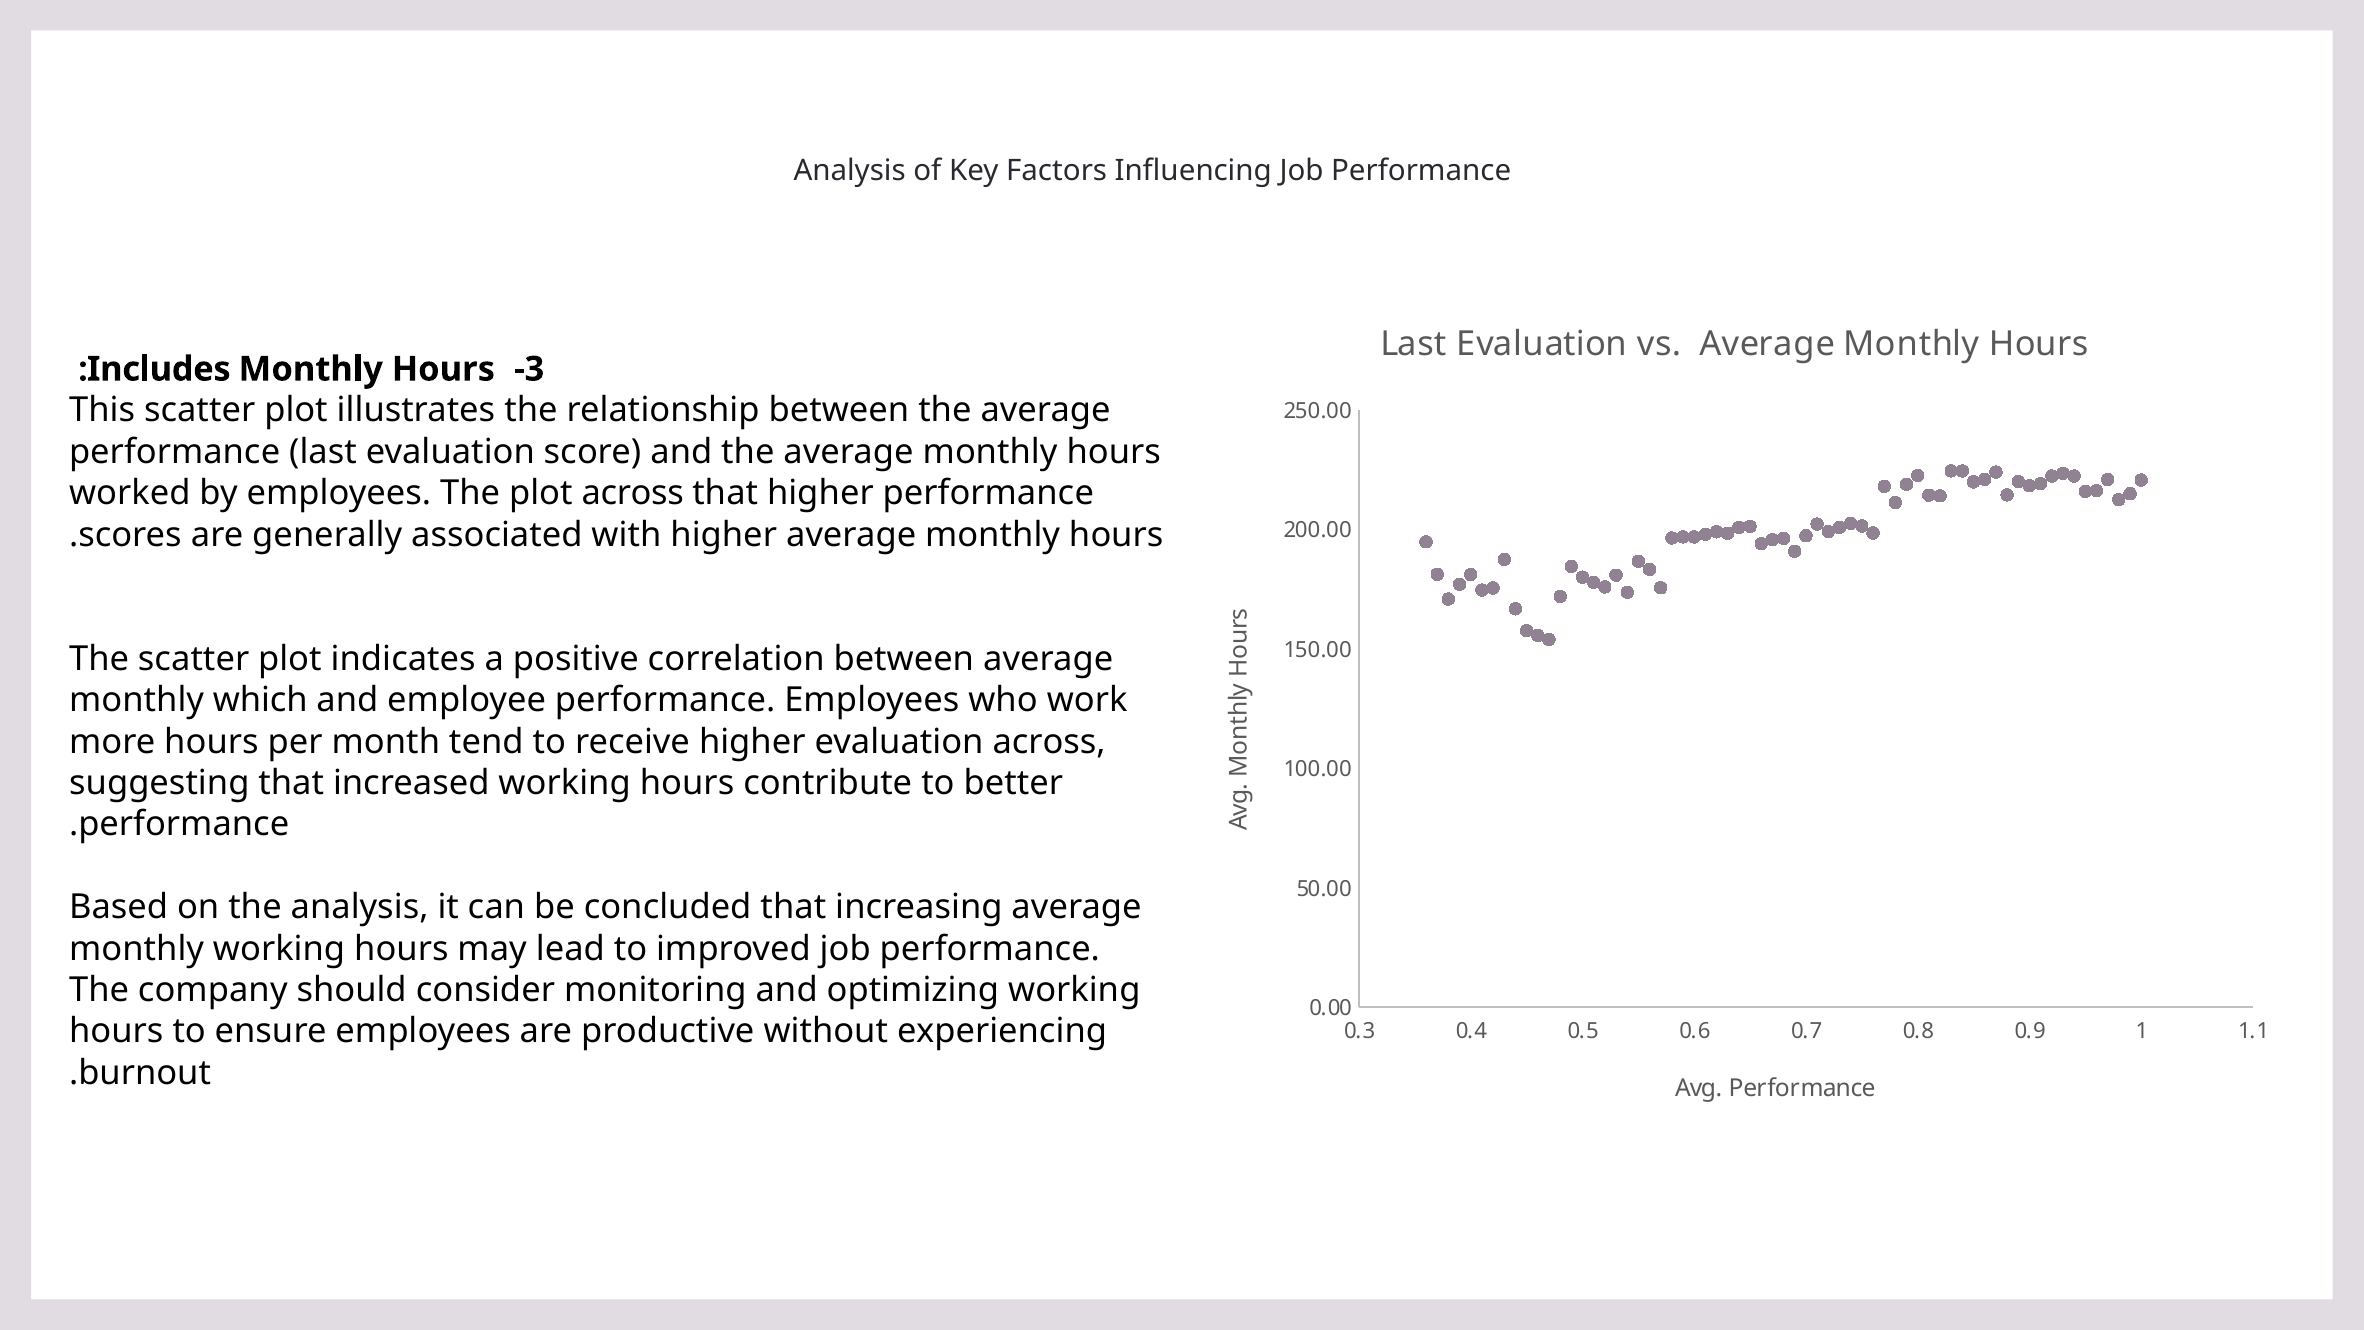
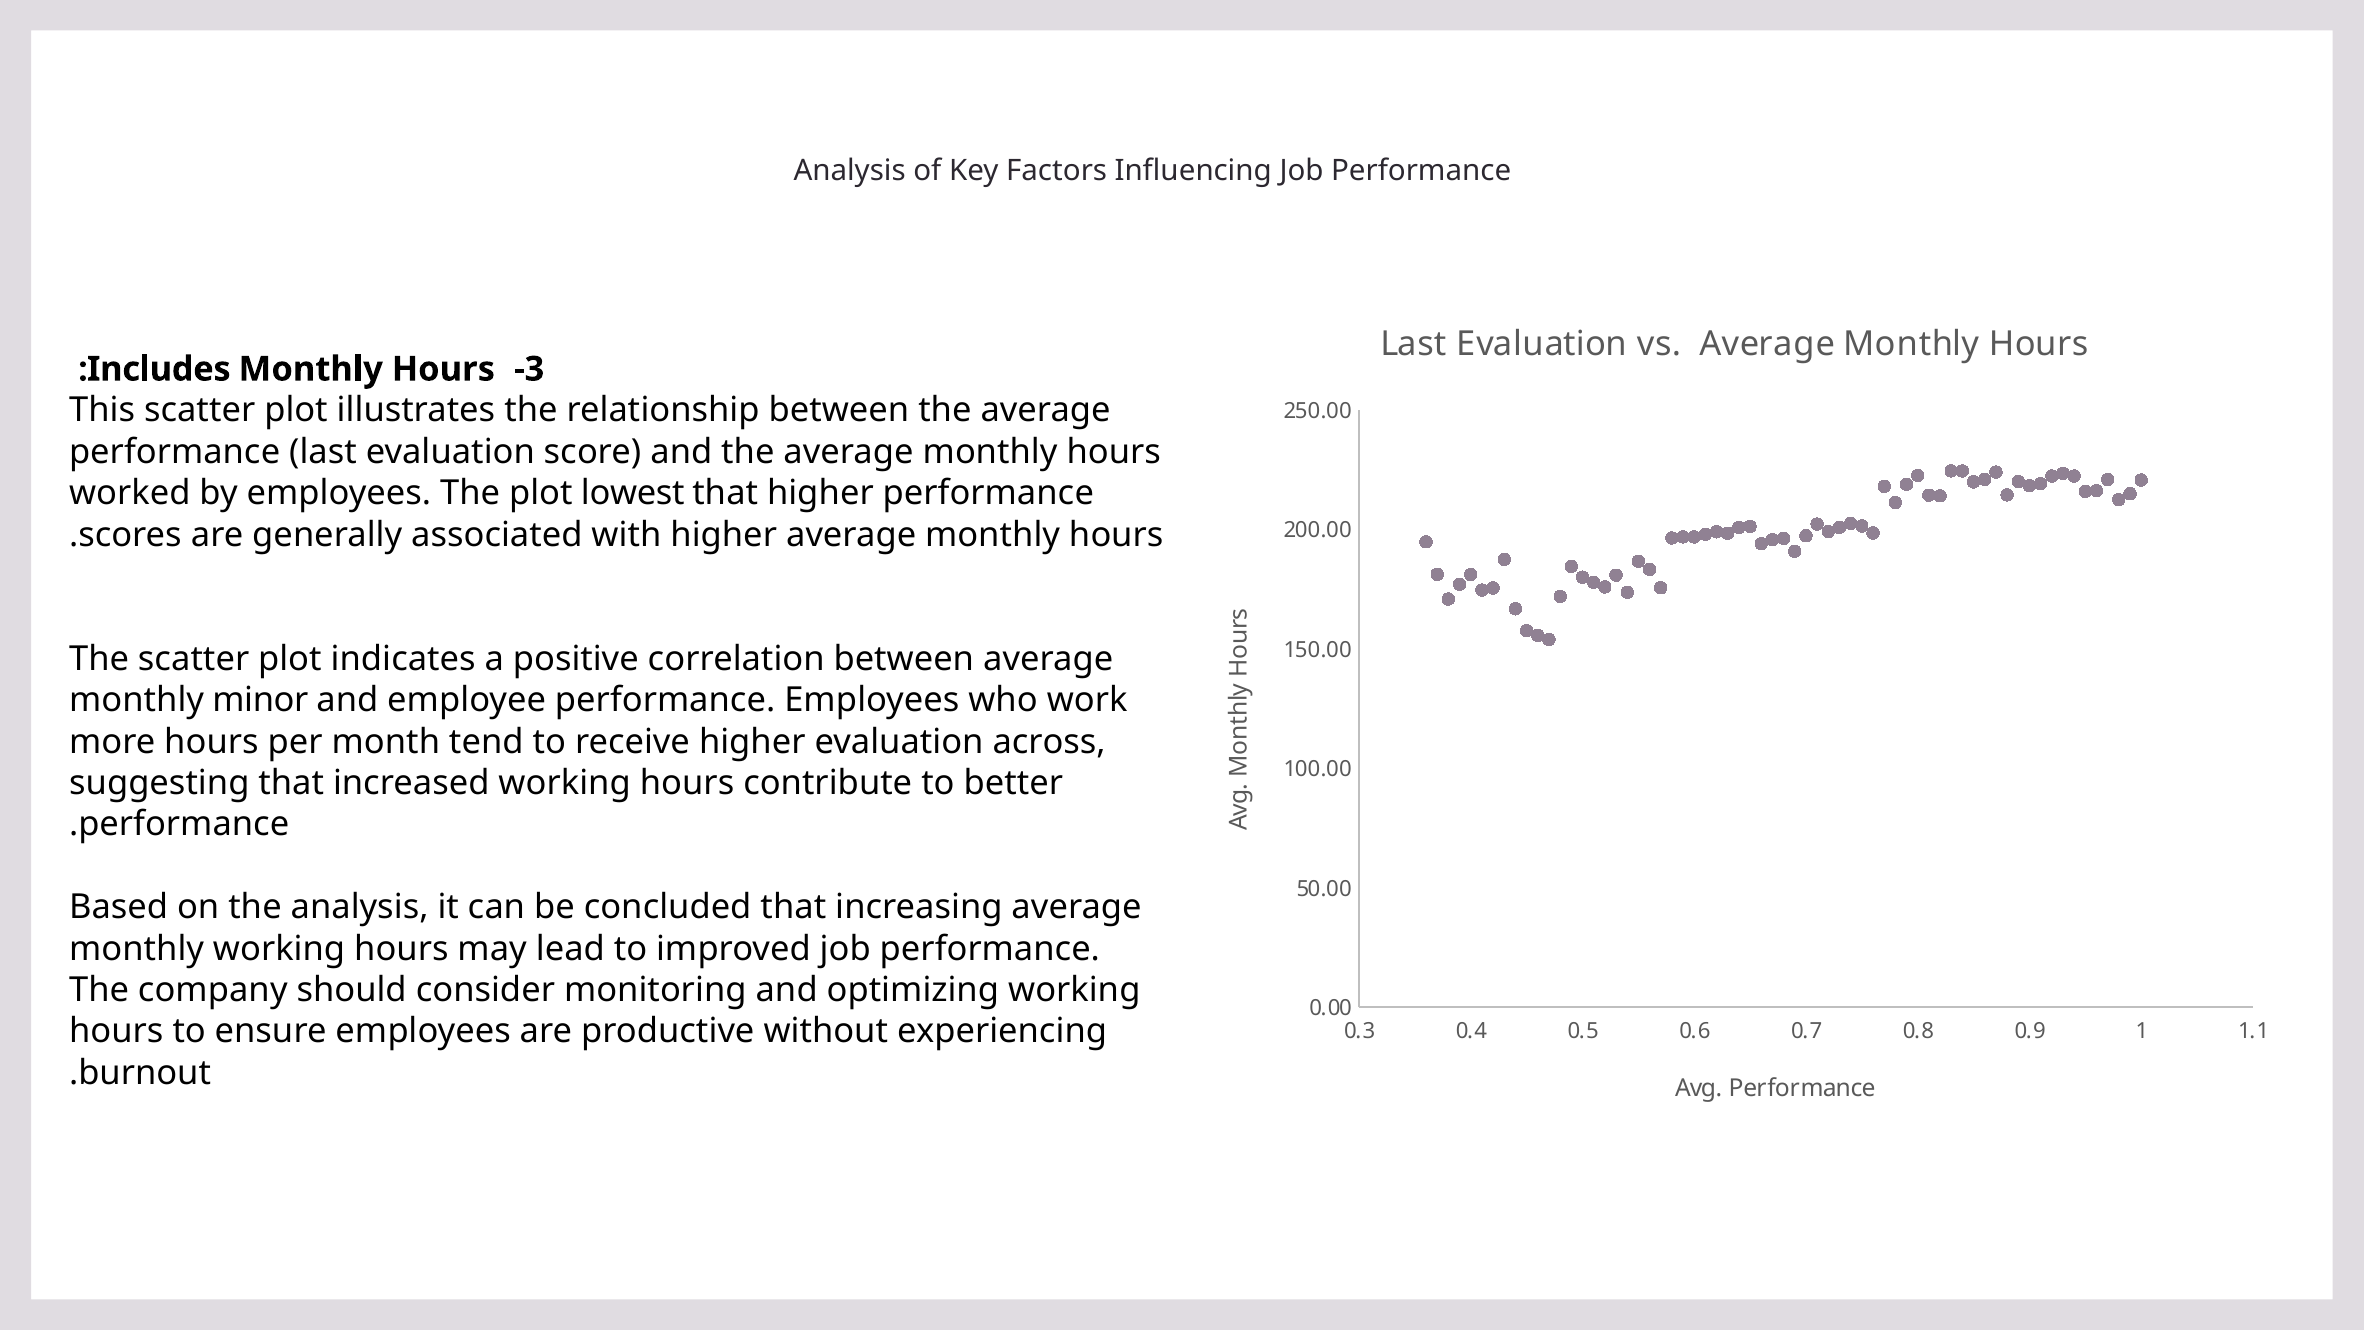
plot across: across -> lowest
which: which -> minor
